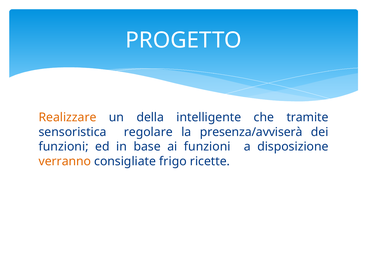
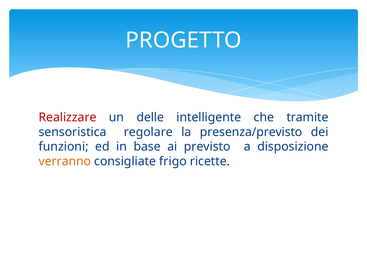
Realizzare colour: orange -> red
della: della -> delle
presenza/avviserà: presenza/avviserà -> presenza/previsto
ai funzioni: funzioni -> previsto
